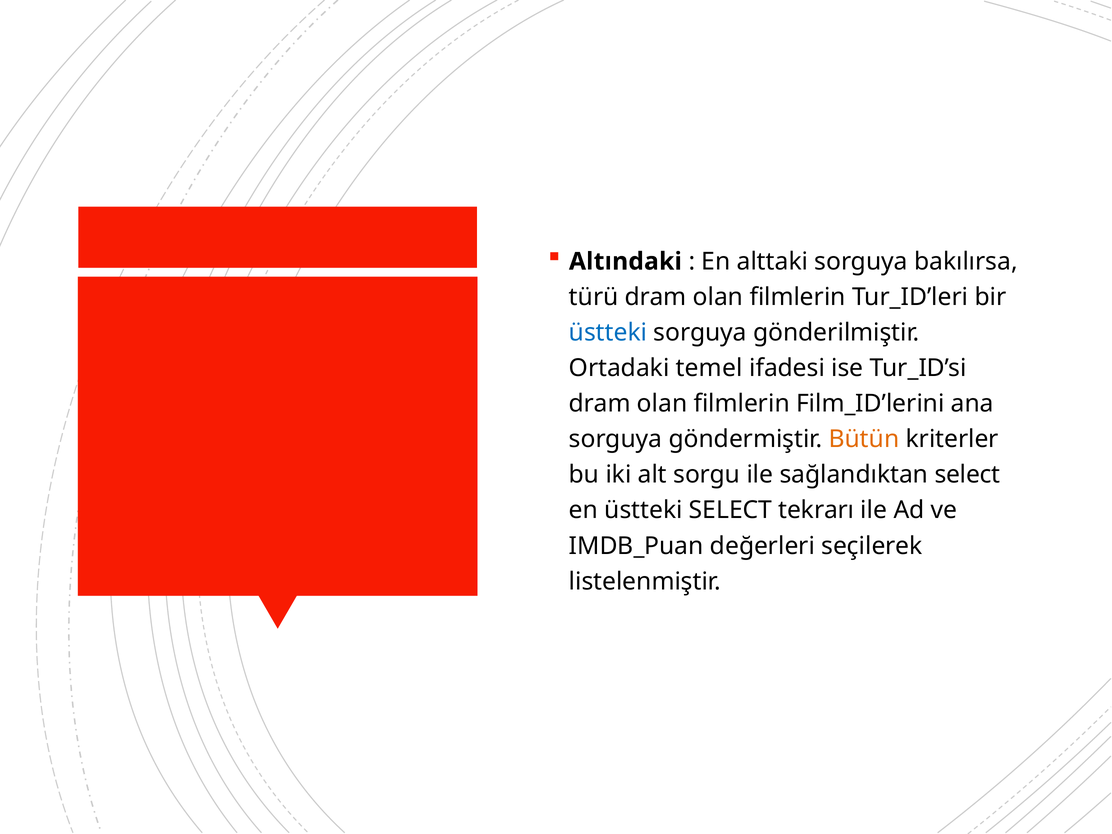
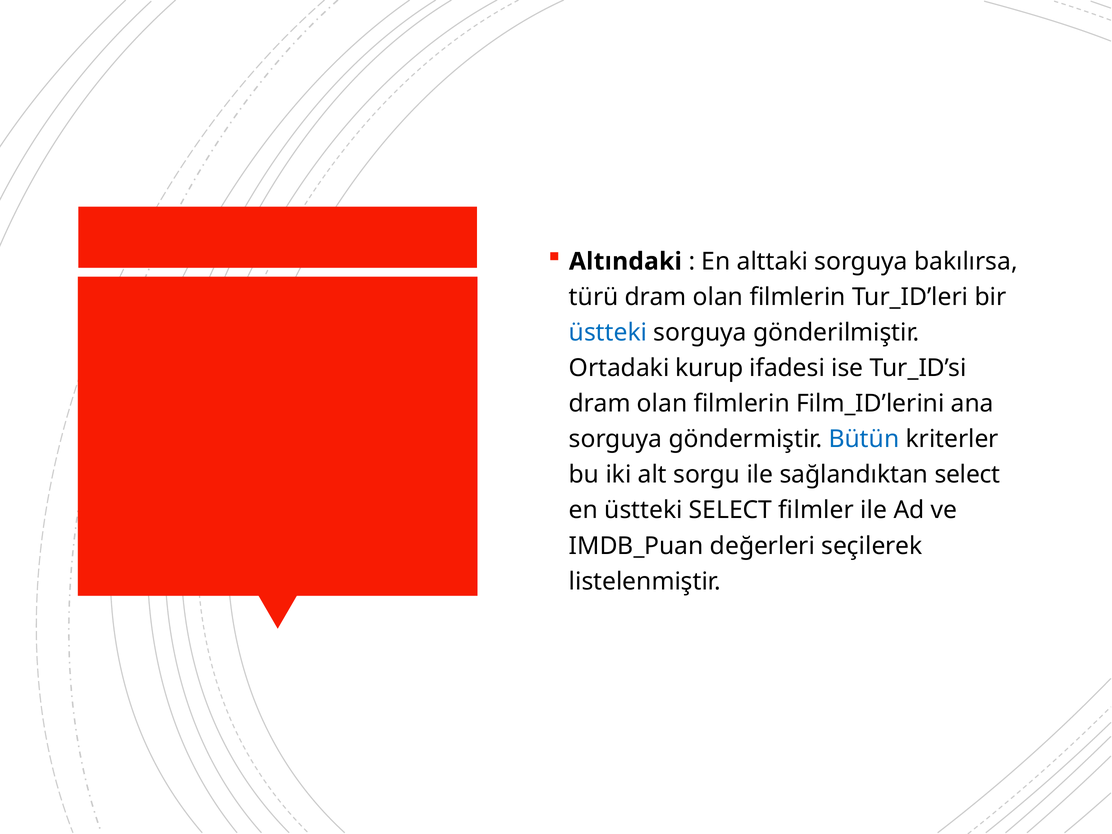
temel: temel -> kurup
Bütün colour: orange -> blue
tekrarı: tekrarı -> filmler
